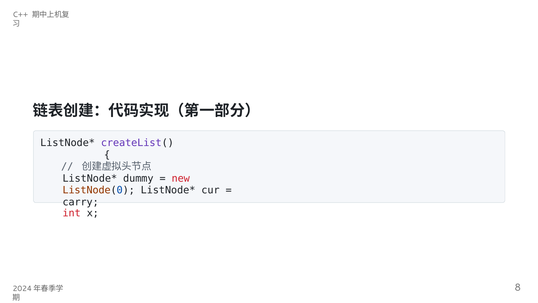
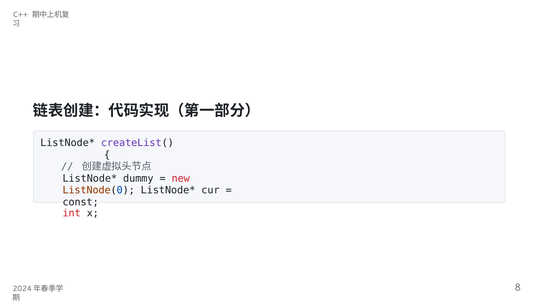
carry: carry -> const
